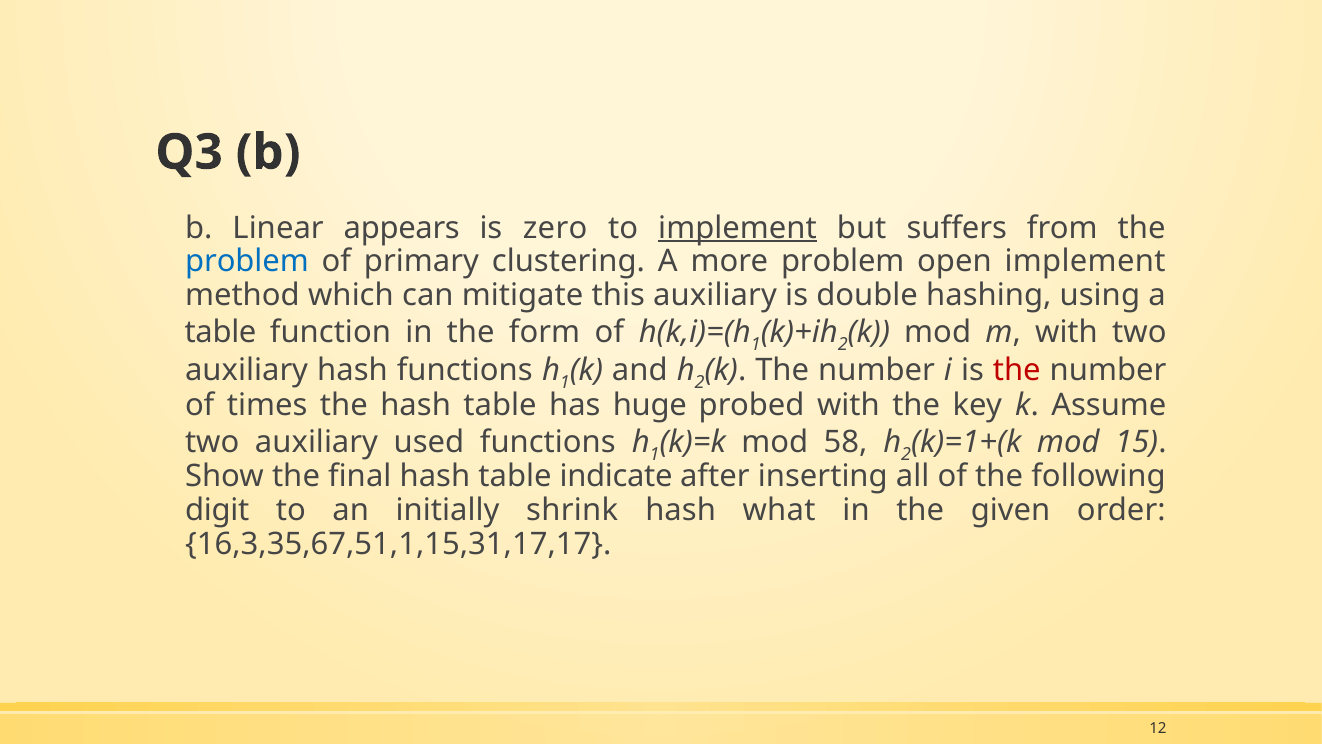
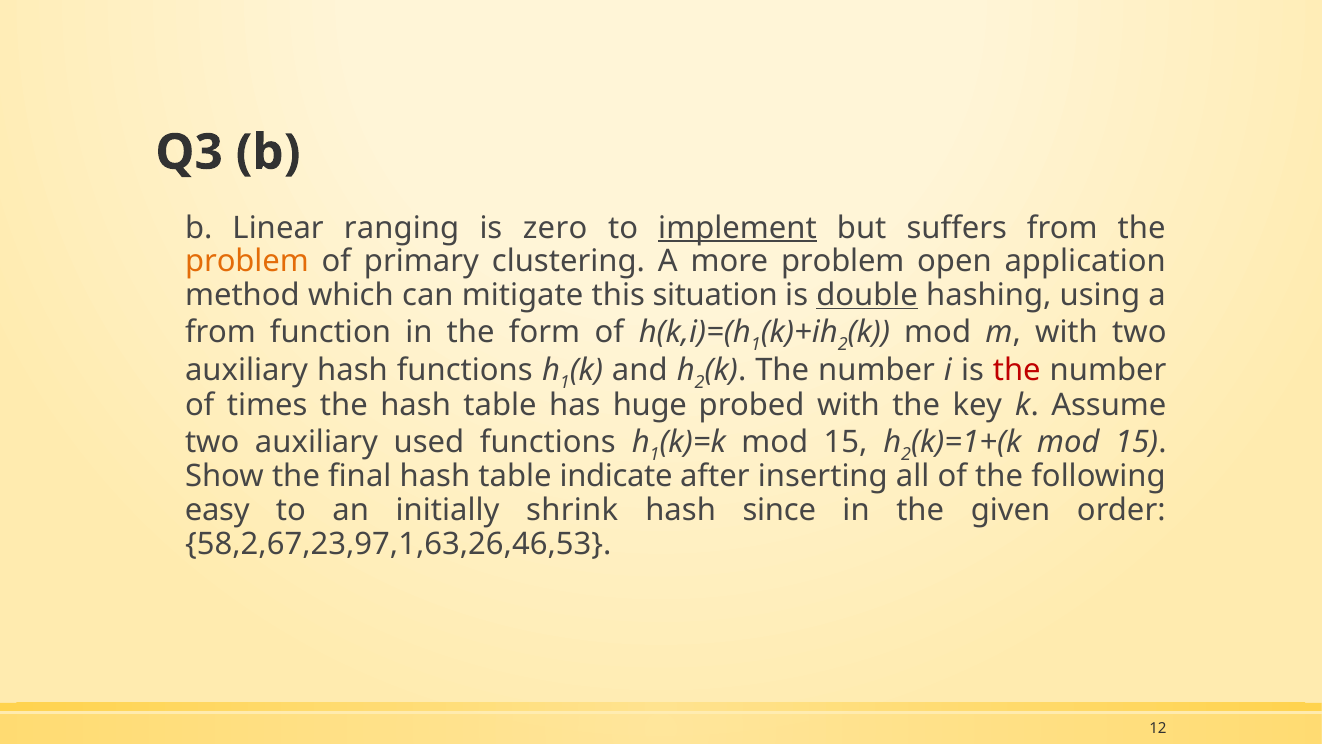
appears: appears -> ranging
problem at (247, 261) colour: blue -> orange
open implement: implement -> application
this auxiliary: auxiliary -> situation
double underline: none -> present
table at (220, 332): table -> from
58 at (846, 442): 58 -> 15
digit: digit -> easy
what: what -> since
16,3,35,67,51,1,15,31,17,17: 16,3,35,67,51,1,15,31,17,17 -> 58,2,67,23,97,1,63,26,46,53
